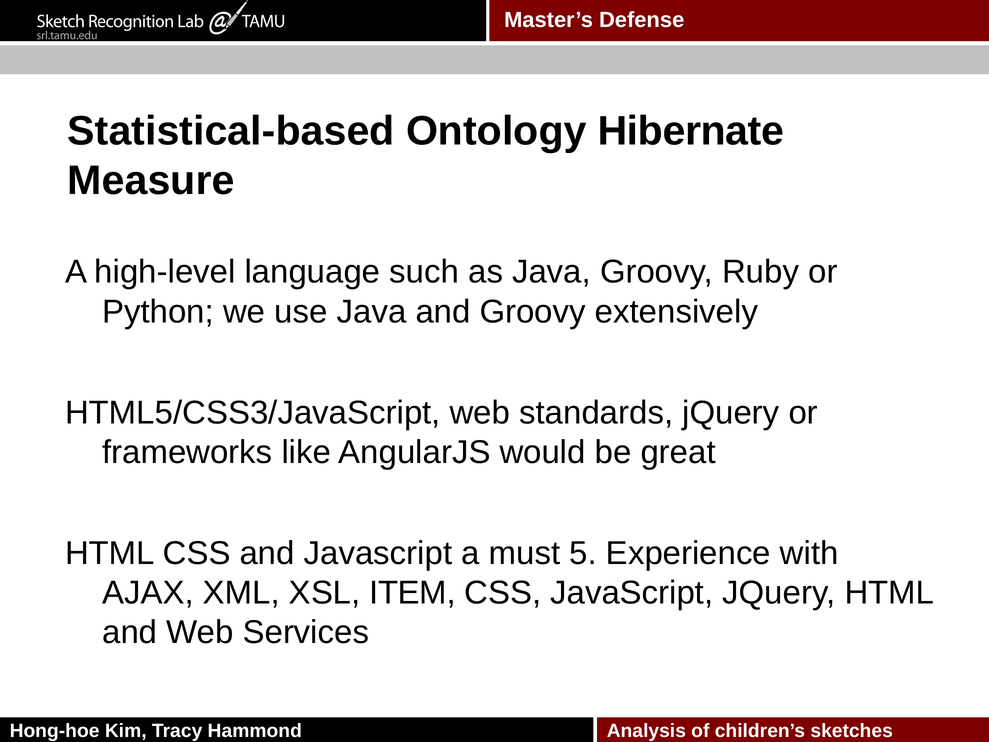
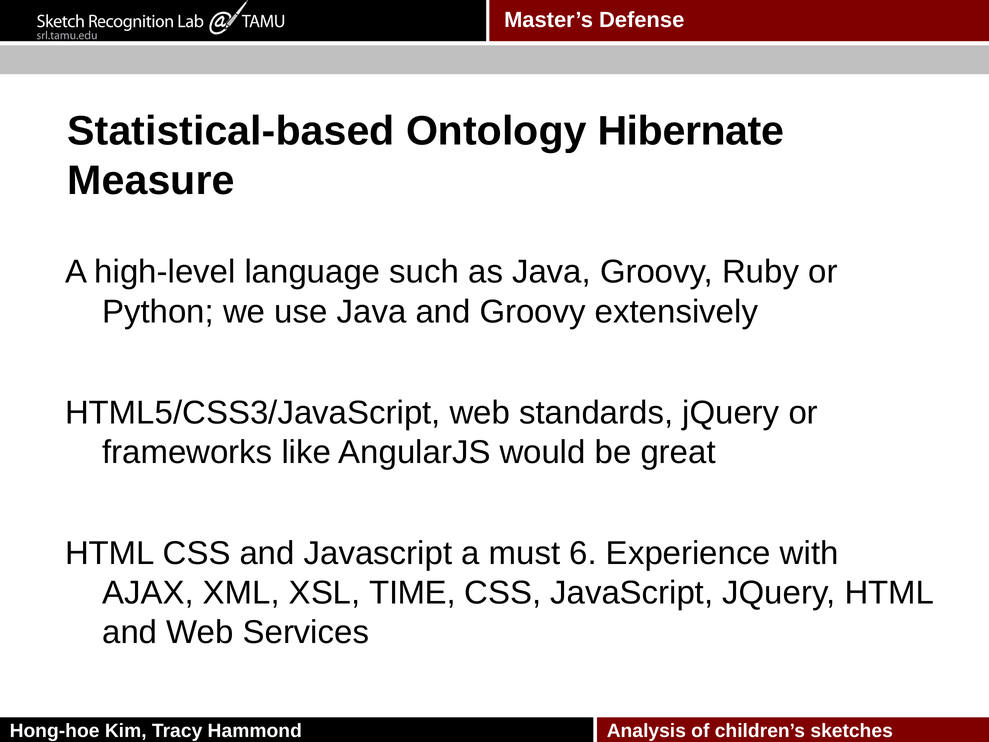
5: 5 -> 6
ITEM: ITEM -> TIME
